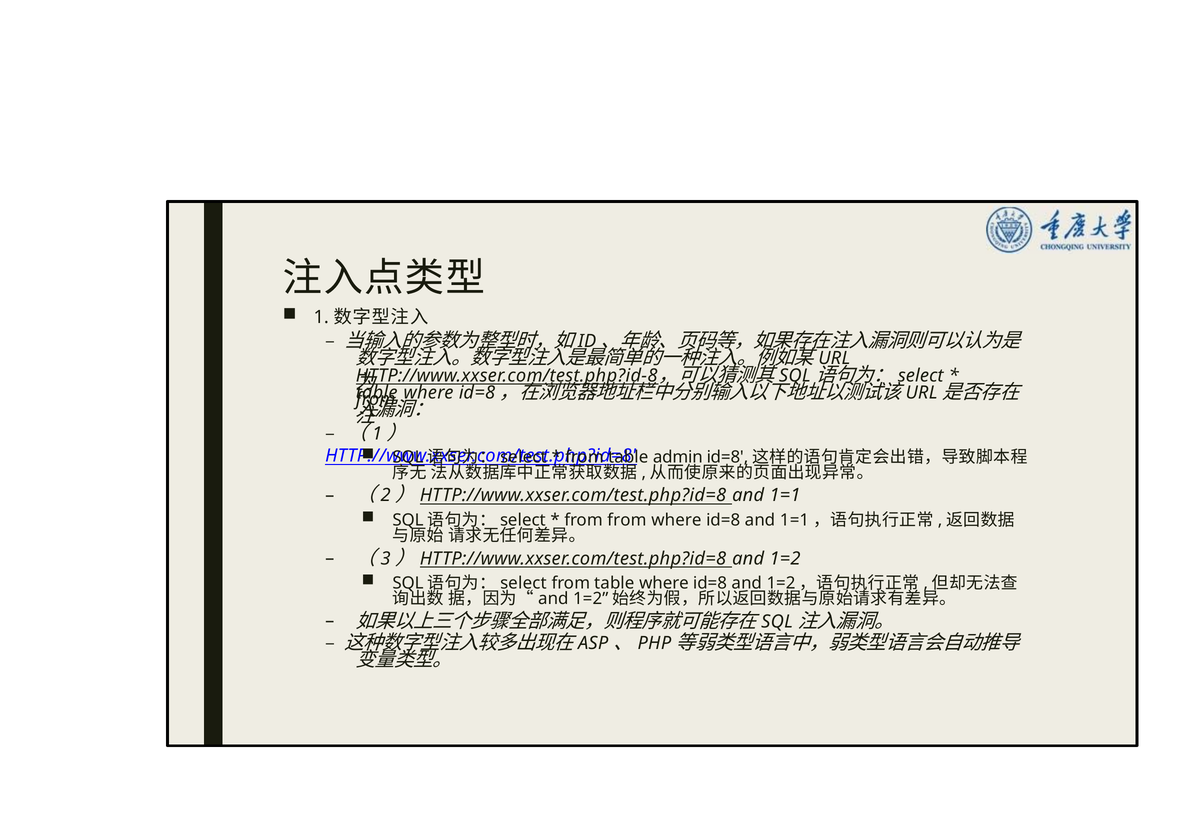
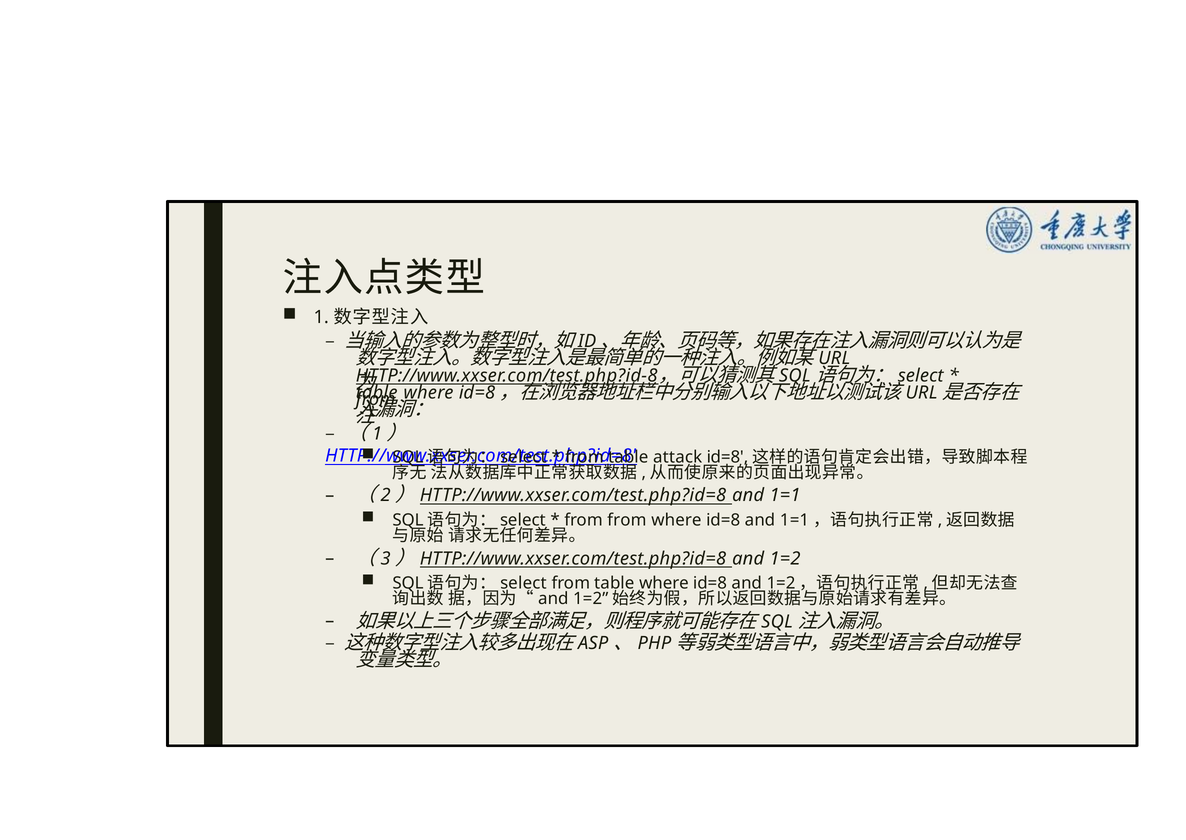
admin: admin -> attack
